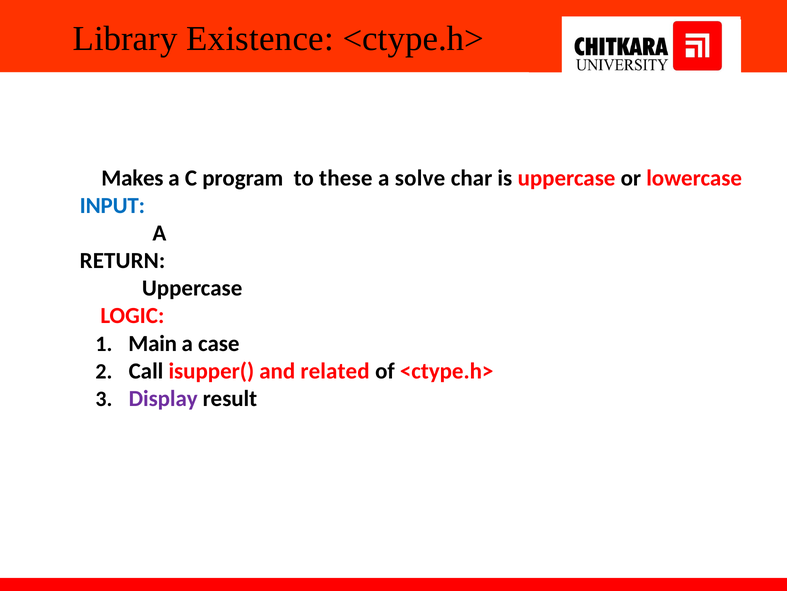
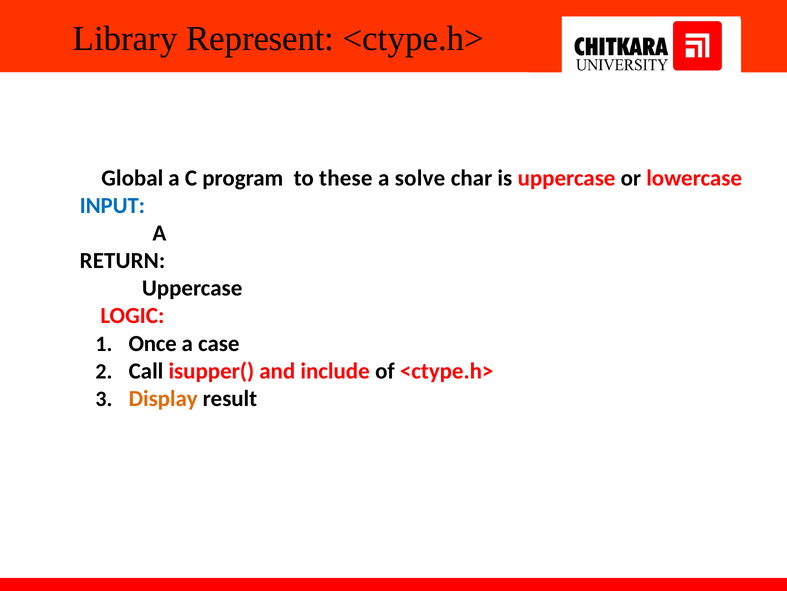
Existence: Existence -> Represent
Makes: Makes -> Global
Main: Main -> Once
related: related -> include
Display colour: purple -> orange
